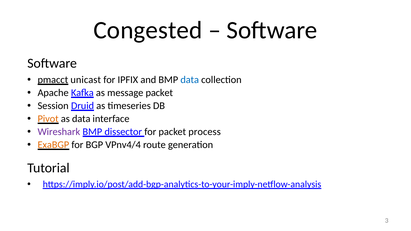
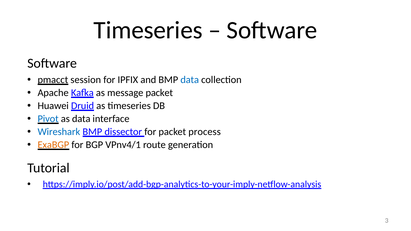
Congested at (148, 30): Congested -> Timeseries
unicast: unicast -> session
Session: Session -> Huawei
Pivot colour: orange -> blue
Wireshark colour: purple -> blue
VPnv4/4: VPnv4/4 -> VPnv4/1
